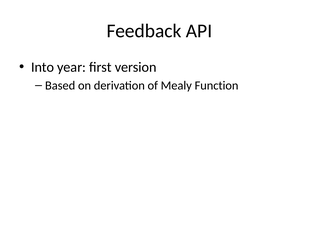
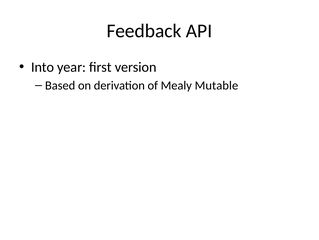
Function: Function -> Mutable
